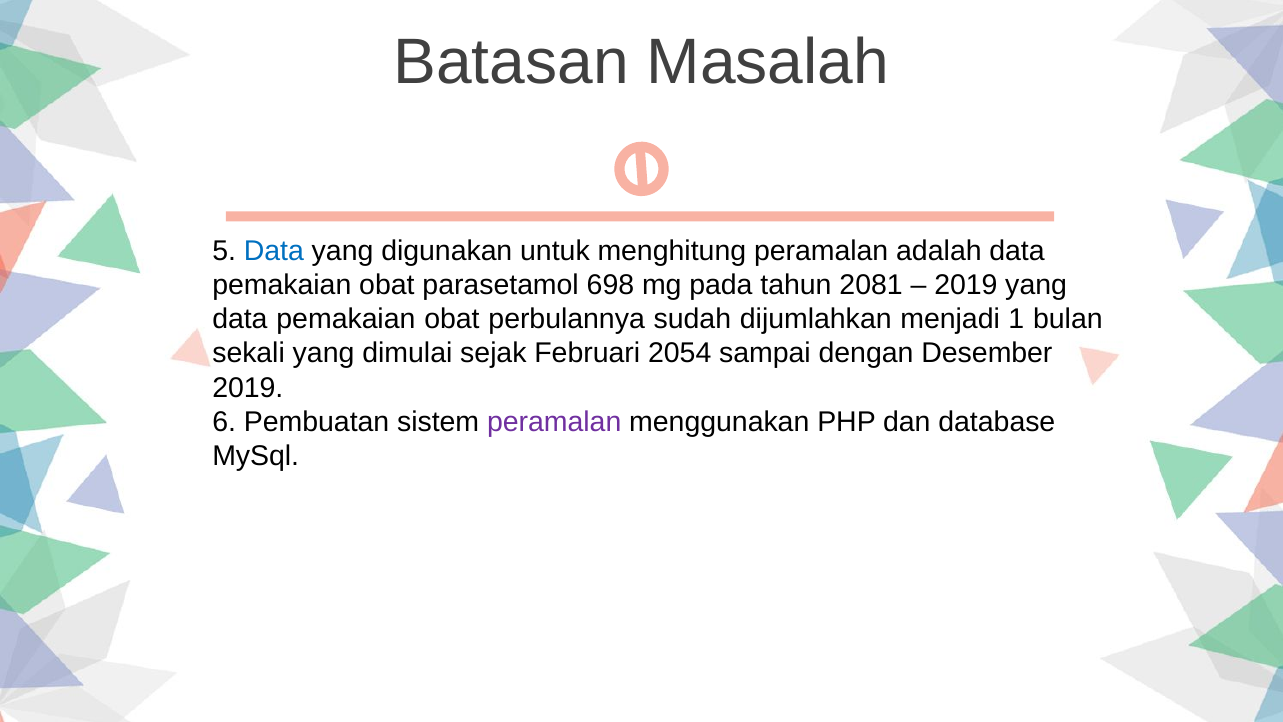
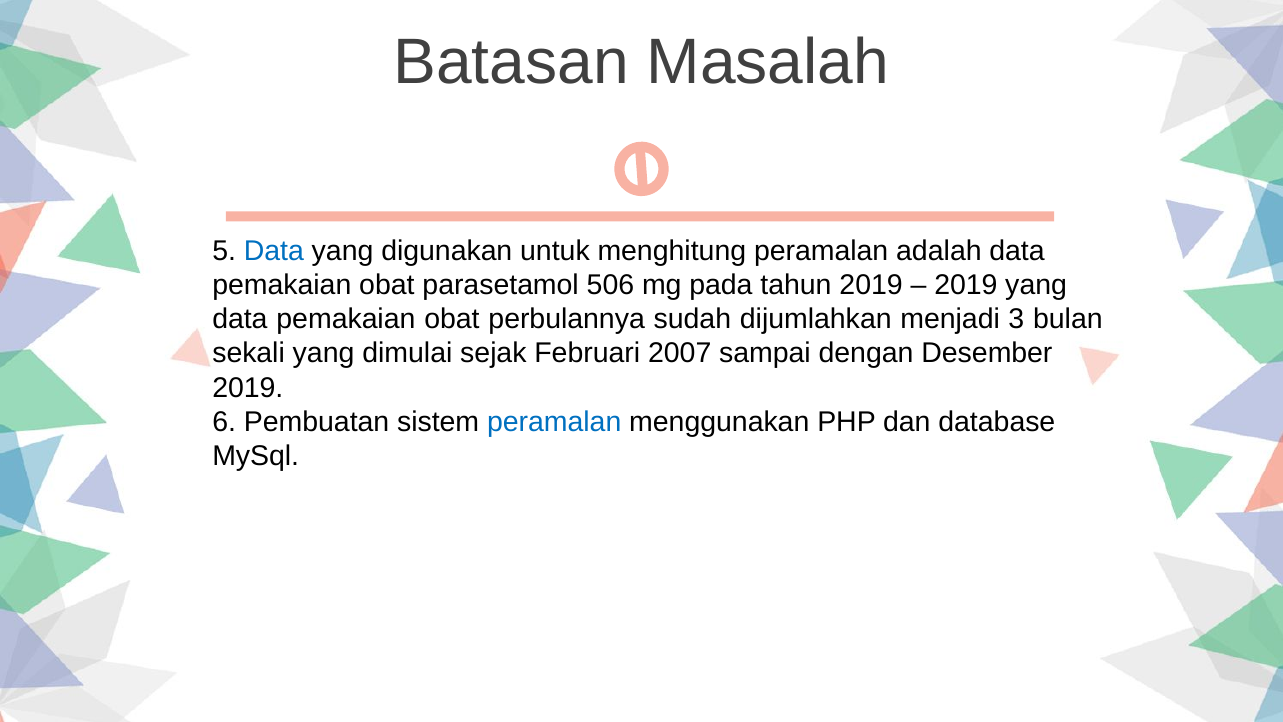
698: 698 -> 506
tahun 2081: 2081 -> 2019
1: 1 -> 3
2054: 2054 -> 2007
peramalan at (554, 422) colour: purple -> blue
